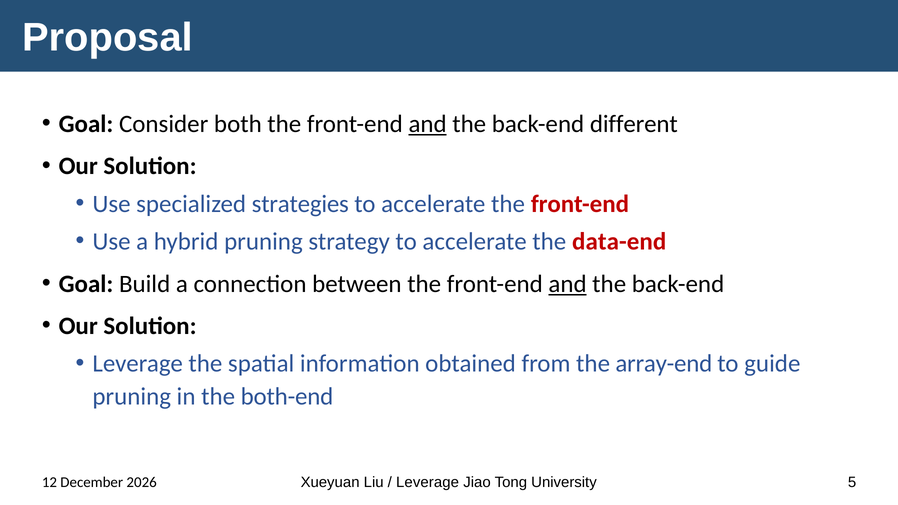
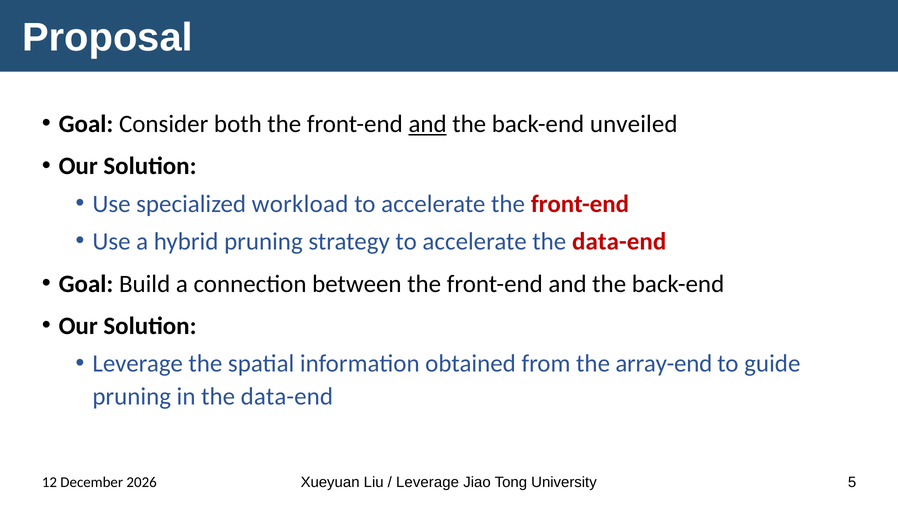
different: different -> unveiled
strategies: strategies -> workload
and at (568, 284) underline: present -> none
in the both-end: both-end -> data-end
